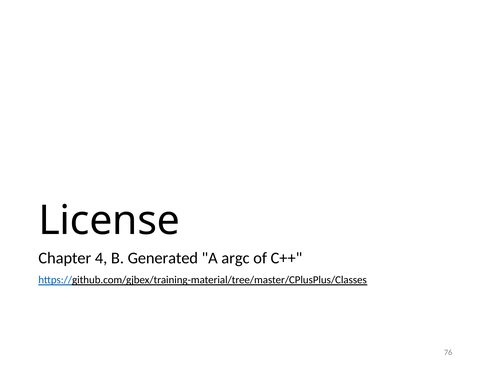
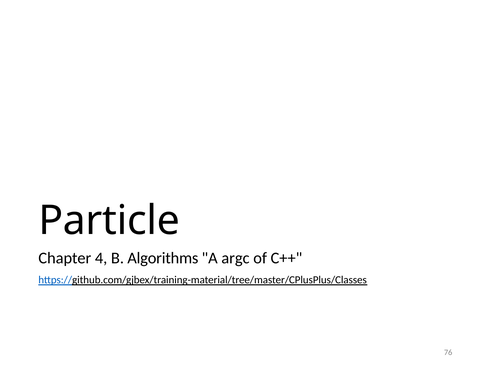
License: License -> Particle
Generated: Generated -> Algorithms
